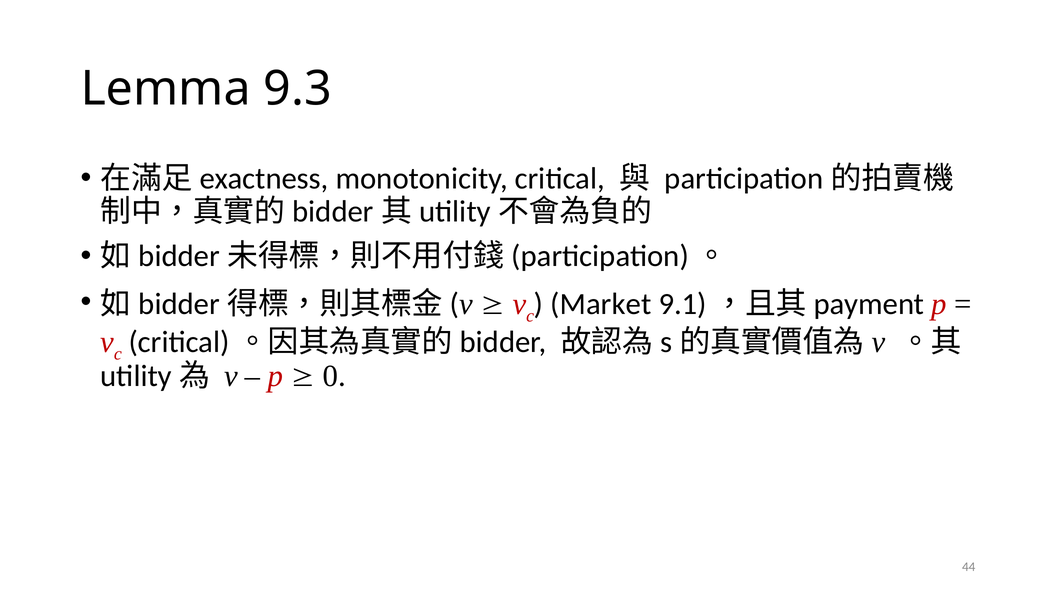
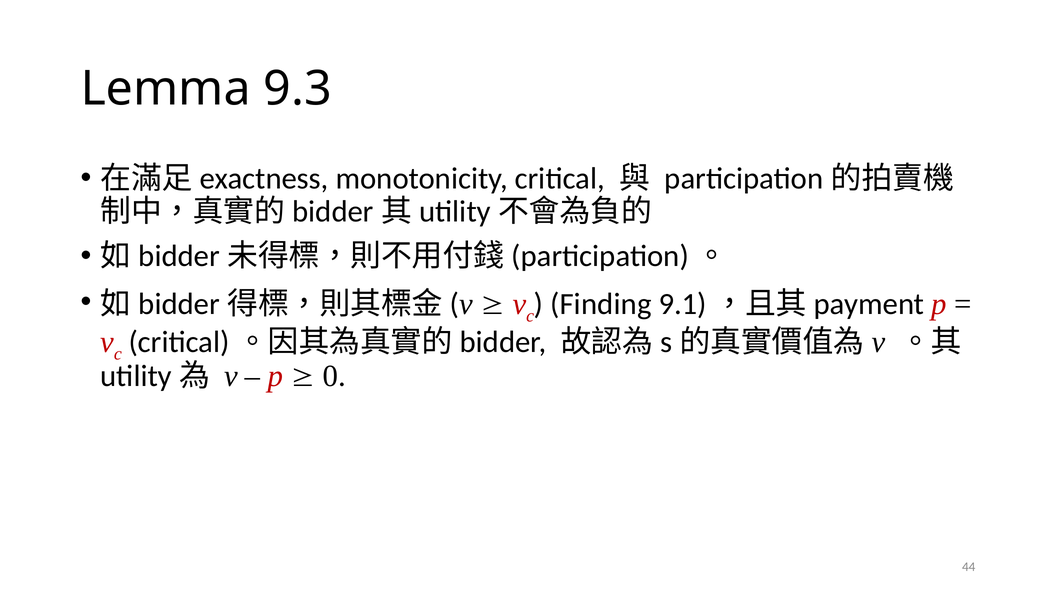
Market: Market -> Finding
